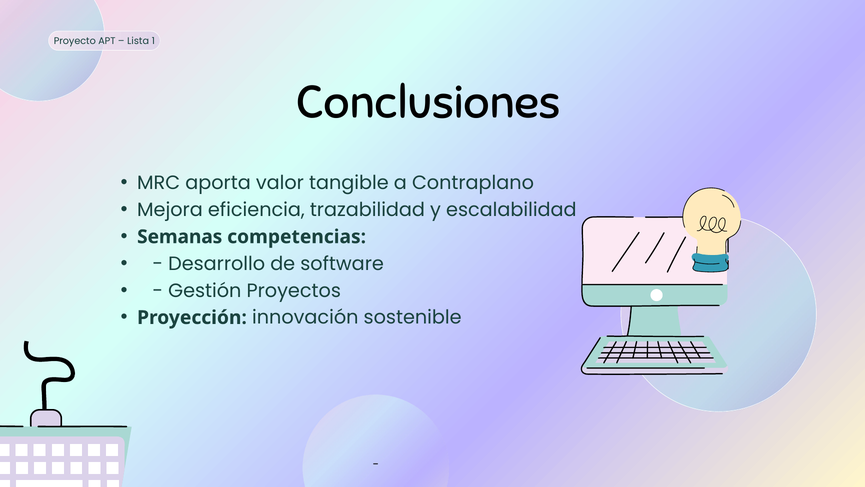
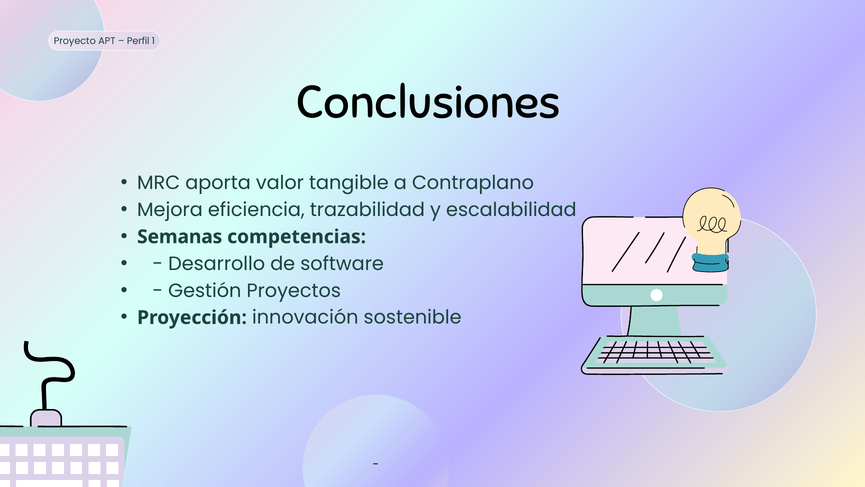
Lista: Lista -> Perfil
